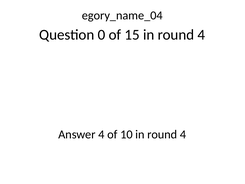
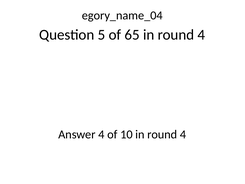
0: 0 -> 5
15: 15 -> 65
